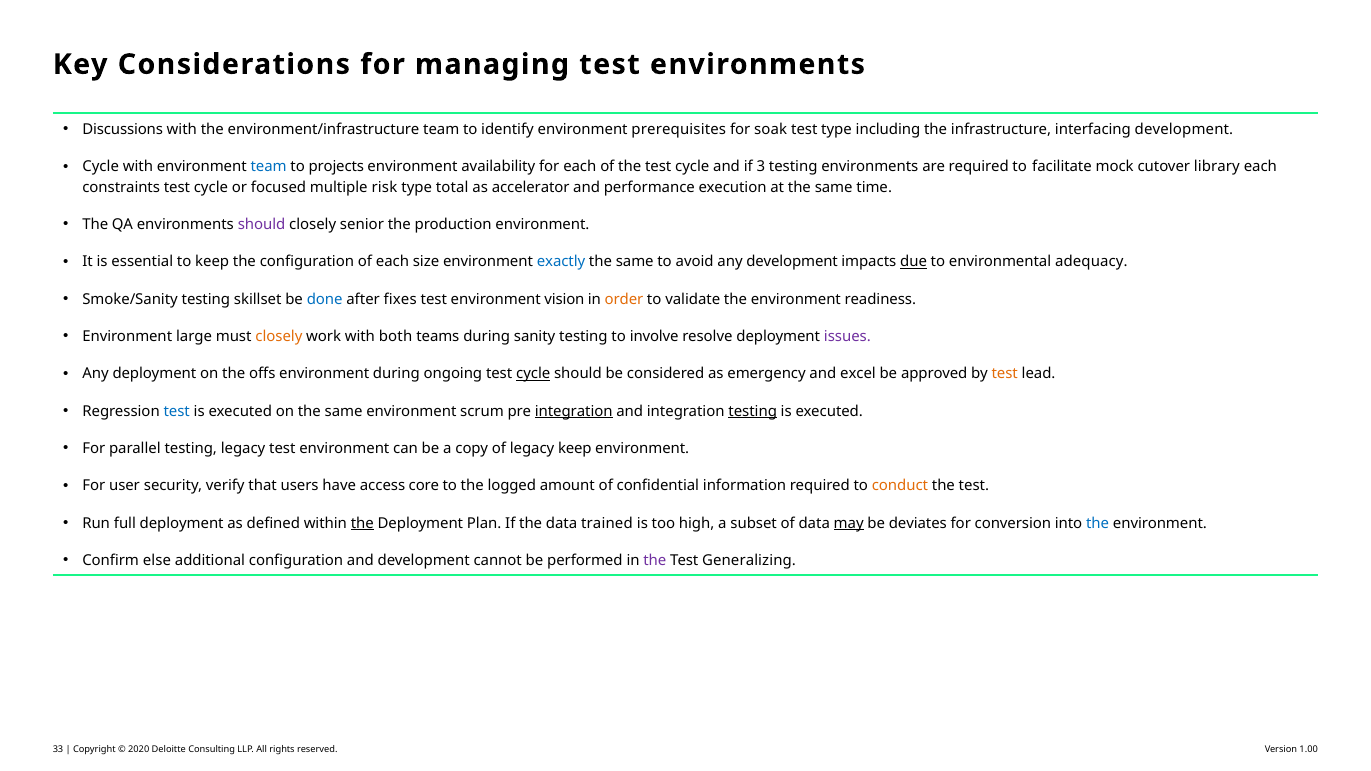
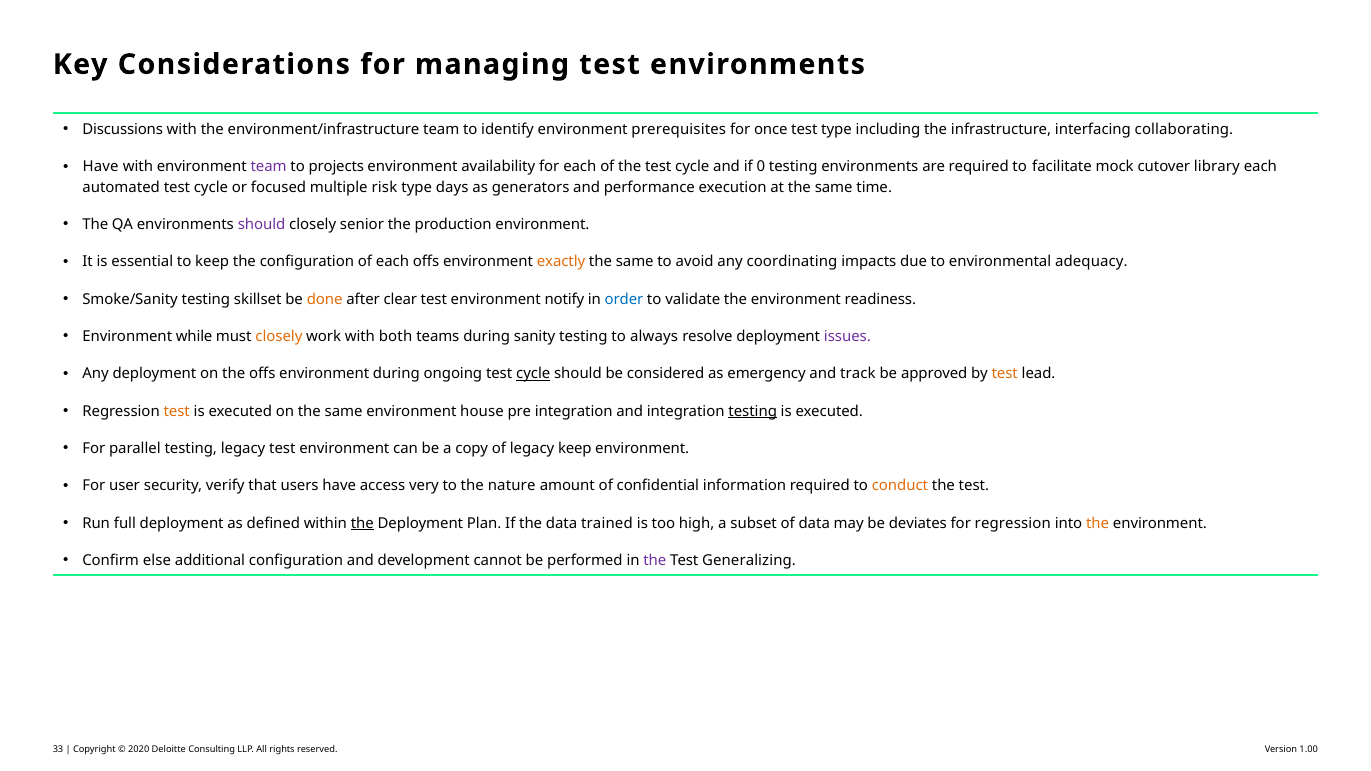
soak: soak -> once
interfacing development: development -> collaborating
Cycle at (101, 167): Cycle -> Have
team at (269, 167) colour: blue -> purple
3: 3 -> 0
constraints: constraints -> automated
total: total -> days
accelerator: accelerator -> generators
each size: size -> offs
exactly colour: blue -> orange
any development: development -> coordinating
due underline: present -> none
done colour: blue -> orange
fixes: fixes -> clear
vision: vision -> notify
order colour: orange -> blue
large: large -> while
involve: involve -> always
excel: excel -> track
test at (177, 411) colour: blue -> orange
scrum: scrum -> house
integration at (574, 411) underline: present -> none
core: core -> very
logged: logged -> nature
may underline: present -> none
for conversion: conversion -> regression
the at (1098, 523) colour: blue -> orange
